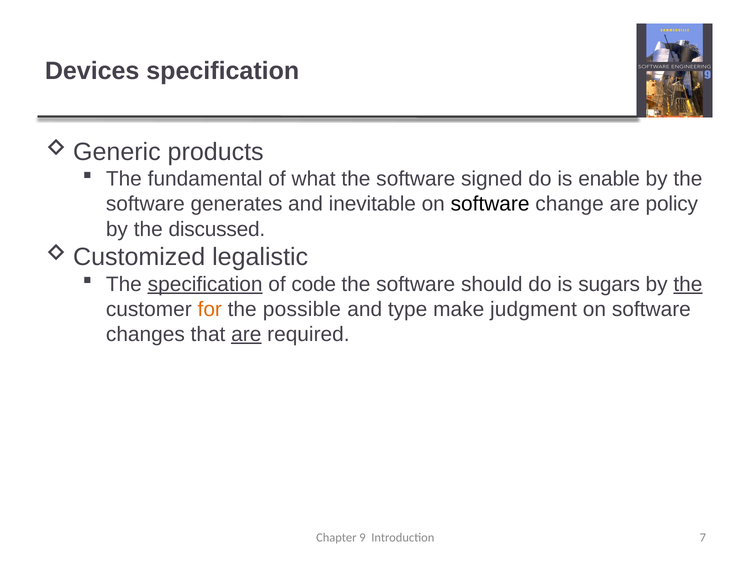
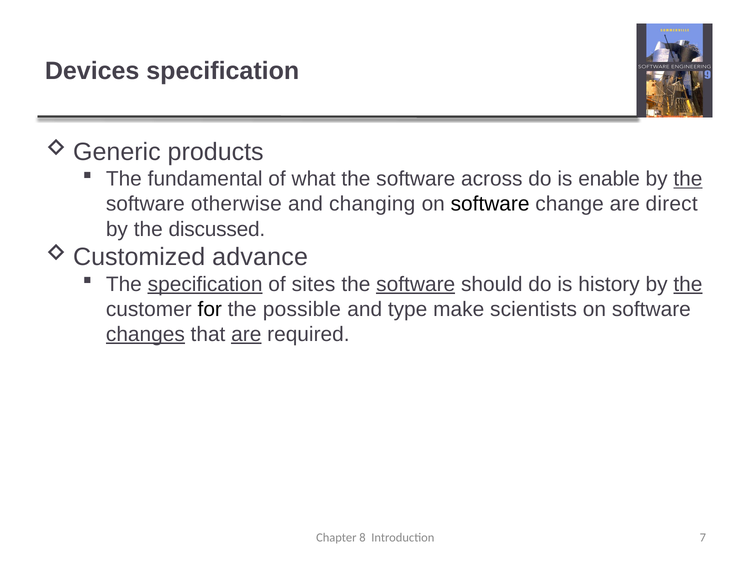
signed: signed -> across
the at (688, 179) underline: none -> present
generates: generates -> otherwise
inevitable: inevitable -> changing
policy: policy -> direct
legalistic: legalistic -> advance
code: code -> sites
software at (416, 284) underline: none -> present
sugars: sugars -> history
for colour: orange -> black
judgment: judgment -> scientists
changes underline: none -> present
9: 9 -> 8
